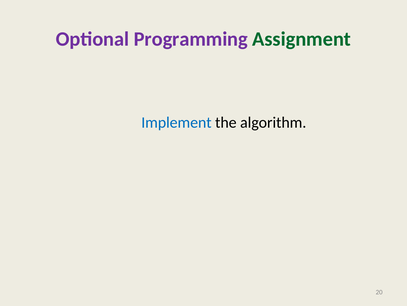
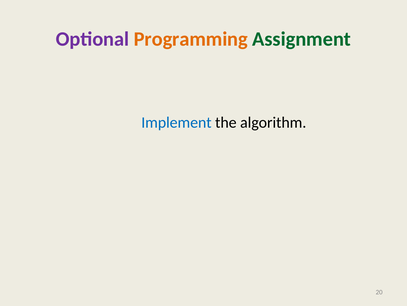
Programming colour: purple -> orange
